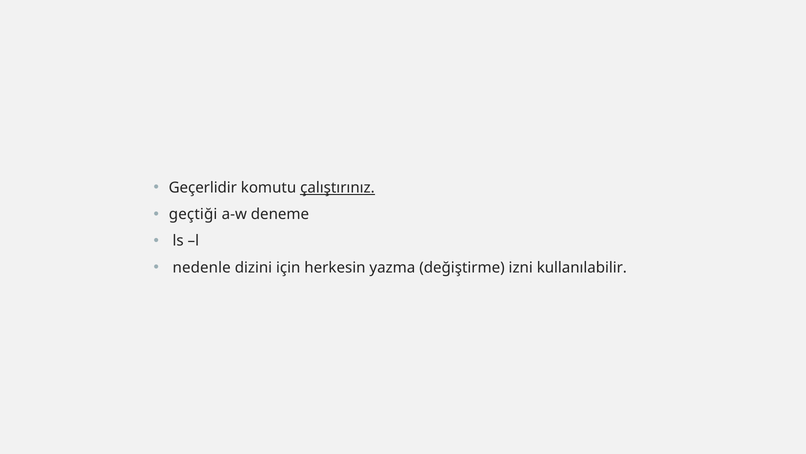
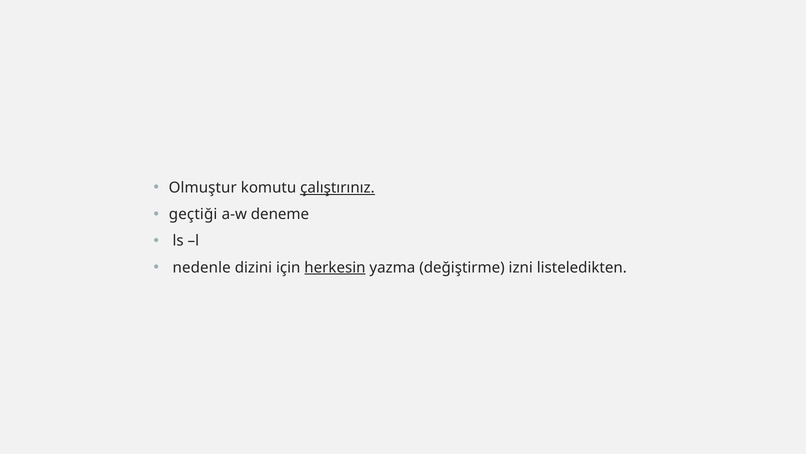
Geçerlidir: Geçerlidir -> Olmuştur
herkesin underline: none -> present
kullanılabilir: kullanılabilir -> listeledikten
